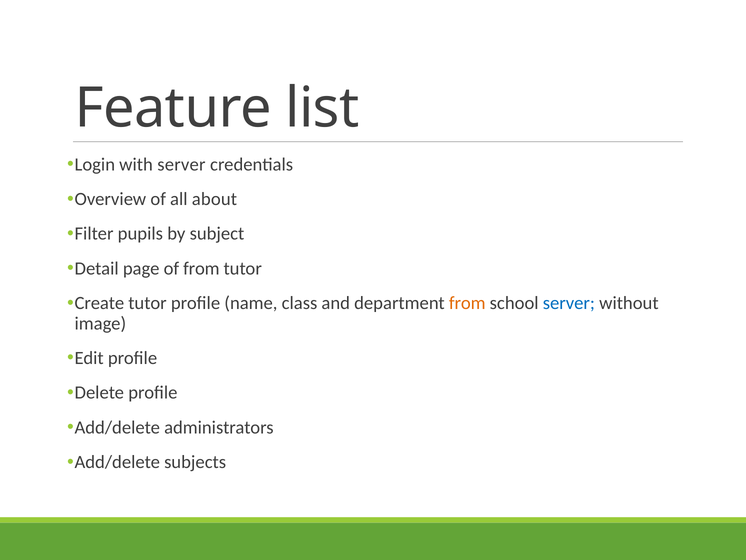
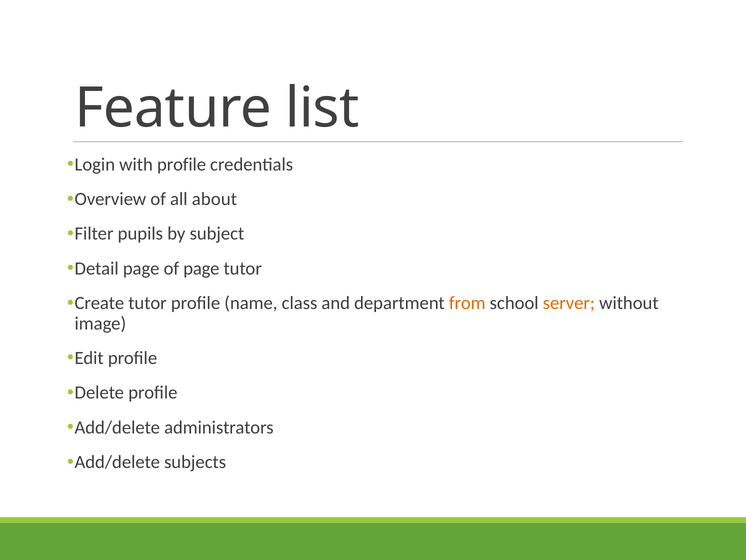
with server: server -> profile
of from: from -> page
server at (569, 303) colour: blue -> orange
